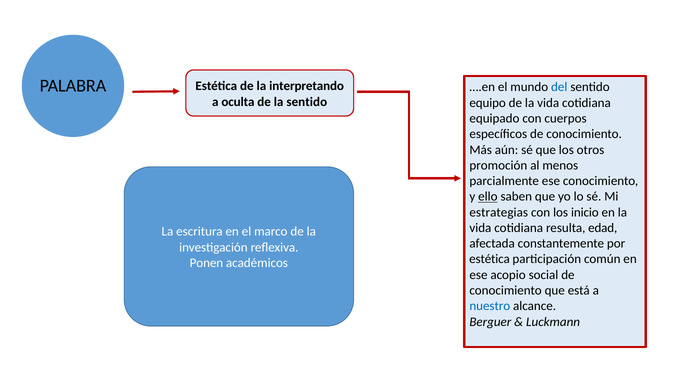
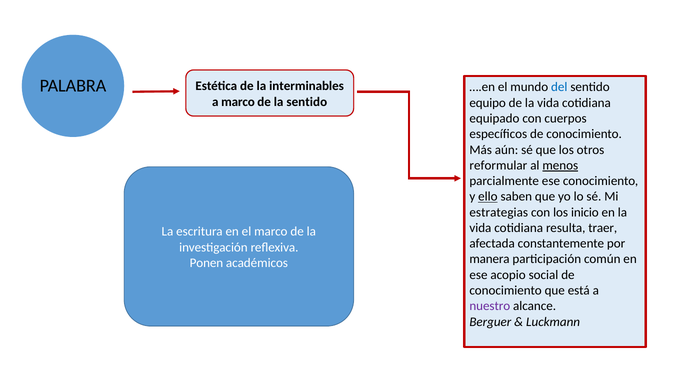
interpretando: interpretando -> interminables
a oculta: oculta -> marco
promoción: promoción -> reformular
menos underline: none -> present
edad: edad -> traer
estética at (490, 260): estética -> manera
nuestro colour: blue -> purple
